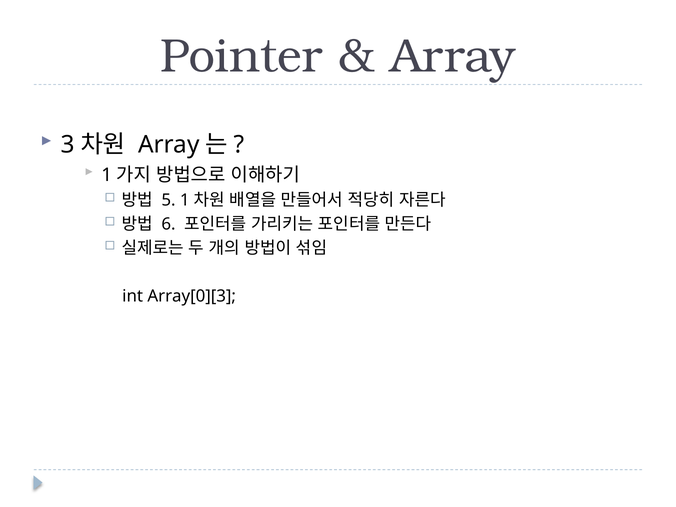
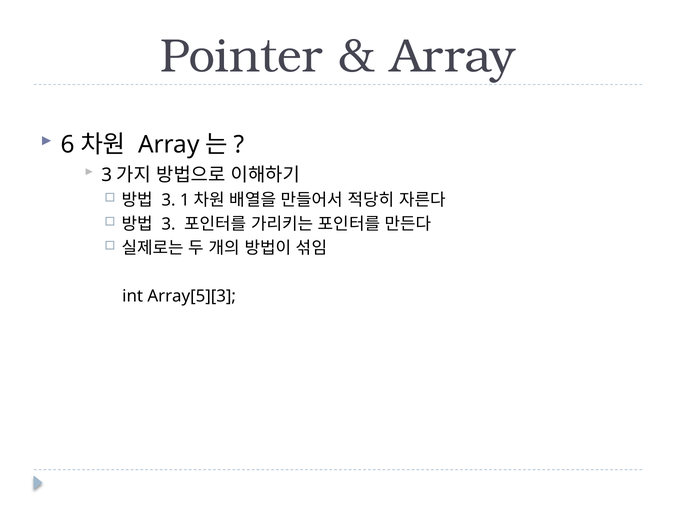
3: 3 -> 6
1 at (107, 175): 1 -> 3
5 at (169, 200): 5 -> 3
6 at (169, 224): 6 -> 3
Array[0][3: Array[0][3 -> Array[5][3
